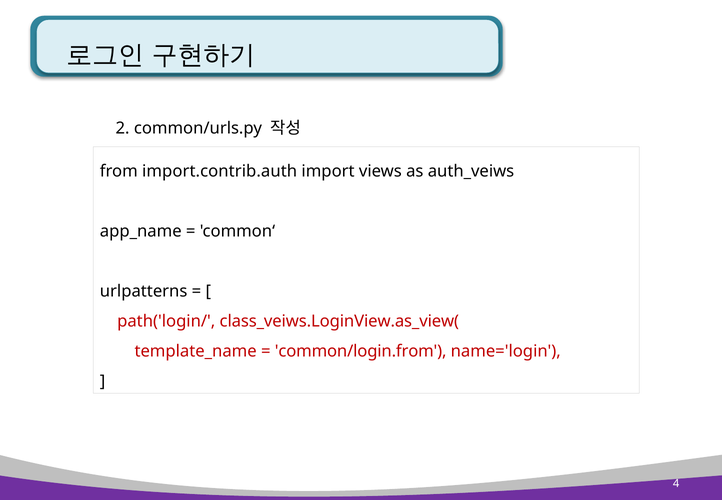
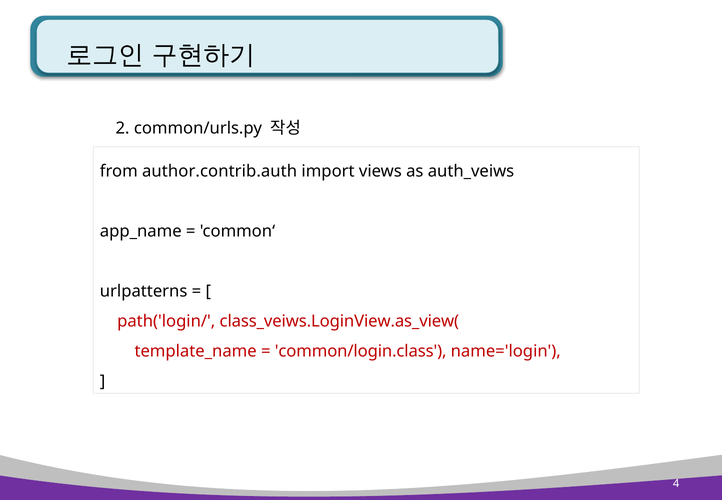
import.contrib.auth: import.contrib.auth -> author.contrib.auth
common/login.from: common/login.from -> common/login.class
